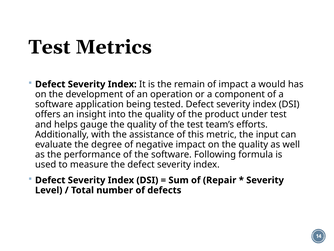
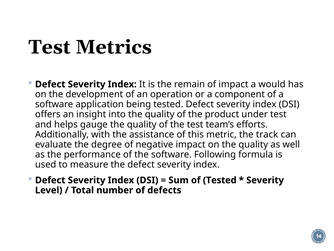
input: input -> track
of Repair: Repair -> Tested
